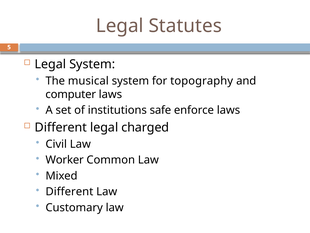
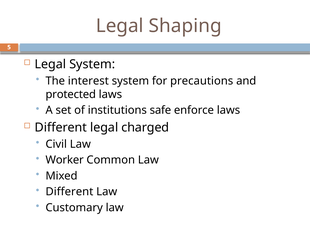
Statutes: Statutes -> Shaping
musical: musical -> interest
topography: topography -> precautions
computer: computer -> protected
